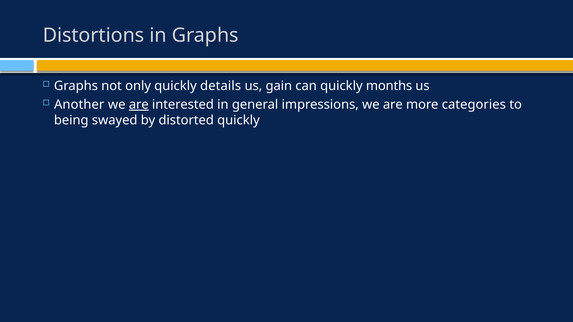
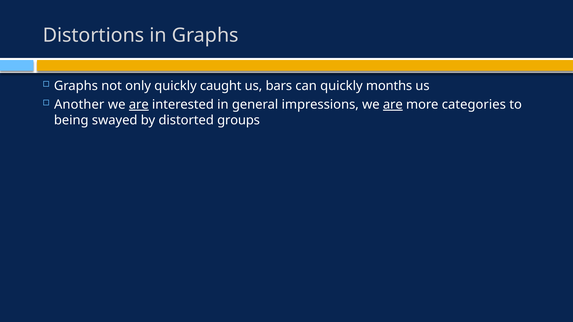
details: details -> caught
gain: gain -> bars
are at (393, 105) underline: none -> present
distorted quickly: quickly -> groups
